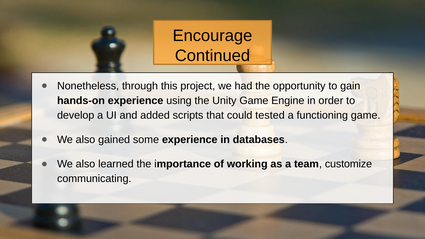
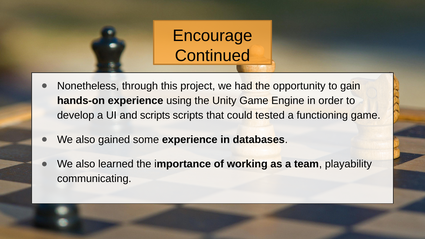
and added: added -> scripts
customize: customize -> playability
